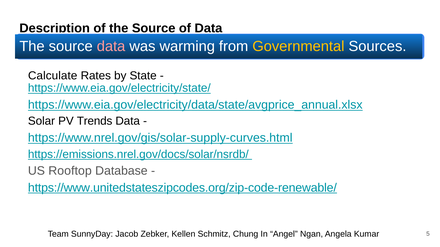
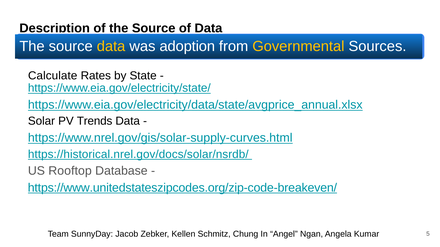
data at (111, 47) colour: pink -> yellow
warming: warming -> adoption
https://emissions.nrel.gov/docs/solar/nsrdb/: https://emissions.nrel.gov/docs/solar/nsrdb/ -> https://historical.nrel.gov/docs/solar/nsrdb/
https://www.unitedstateszipcodes.org/zip-code-renewable/: https://www.unitedstateszipcodes.org/zip-code-renewable/ -> https://www.unitedstateszipcodes.org/zip-code-breakeven/
